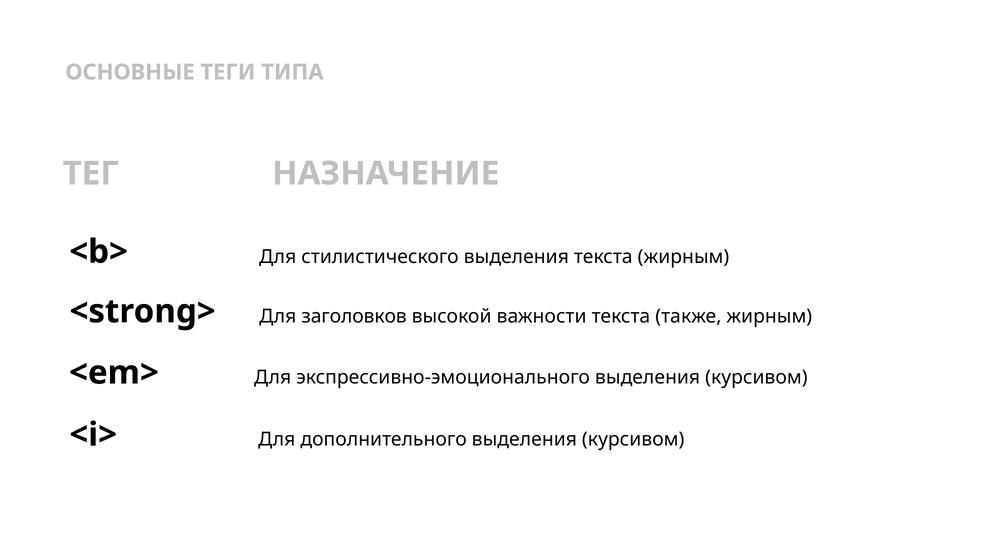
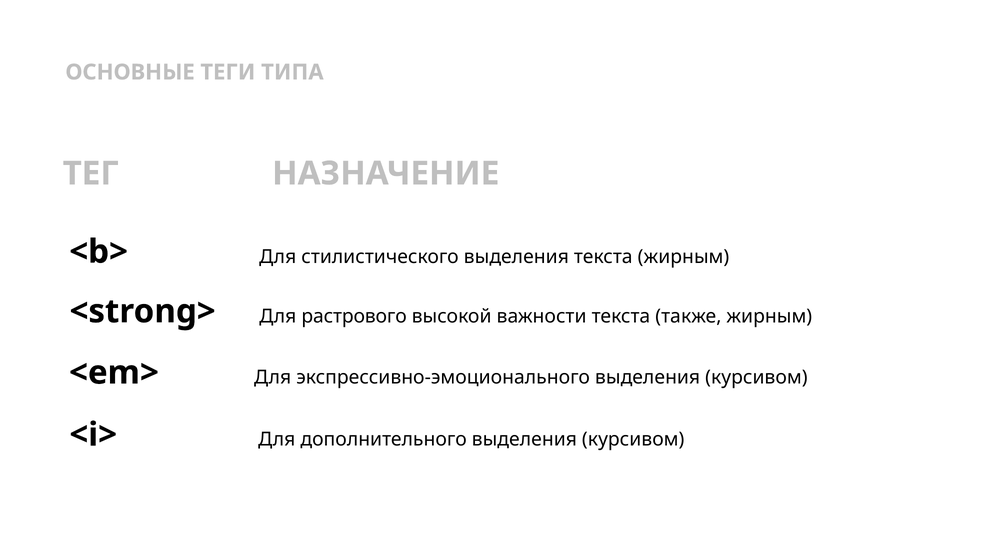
заголовков: заголовков -> растрового
